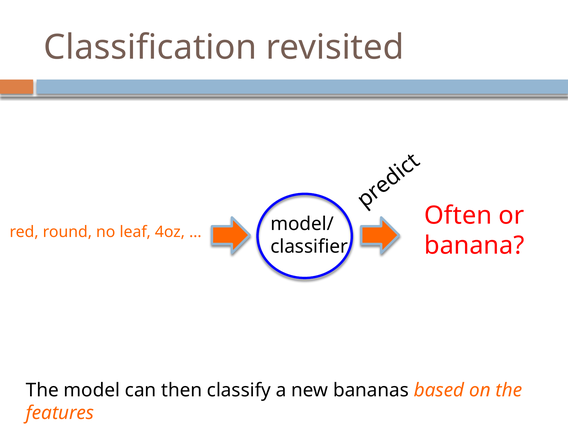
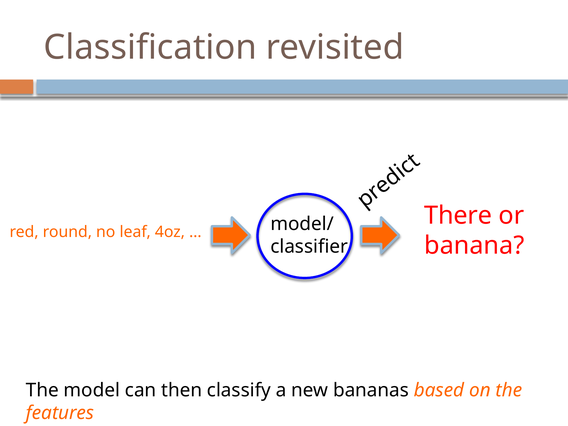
Often: Often -> There
